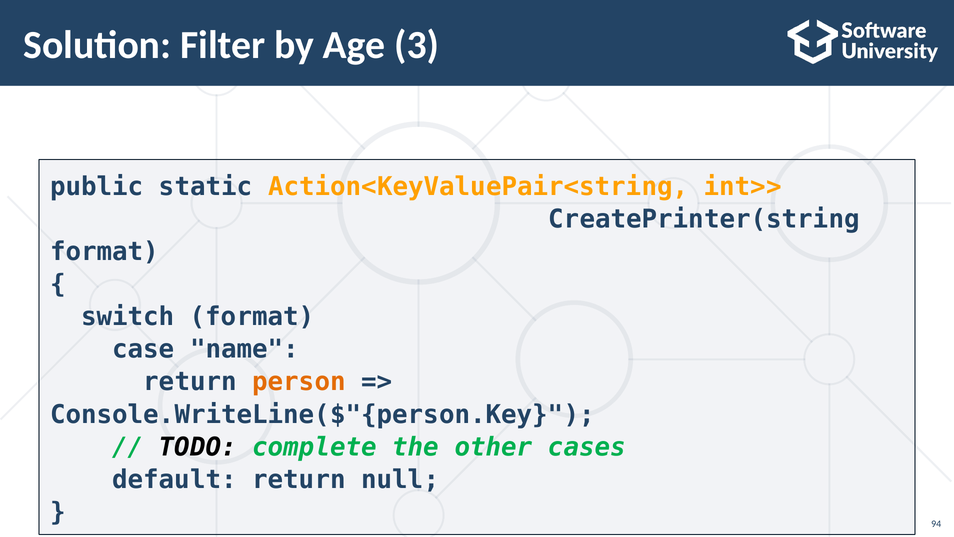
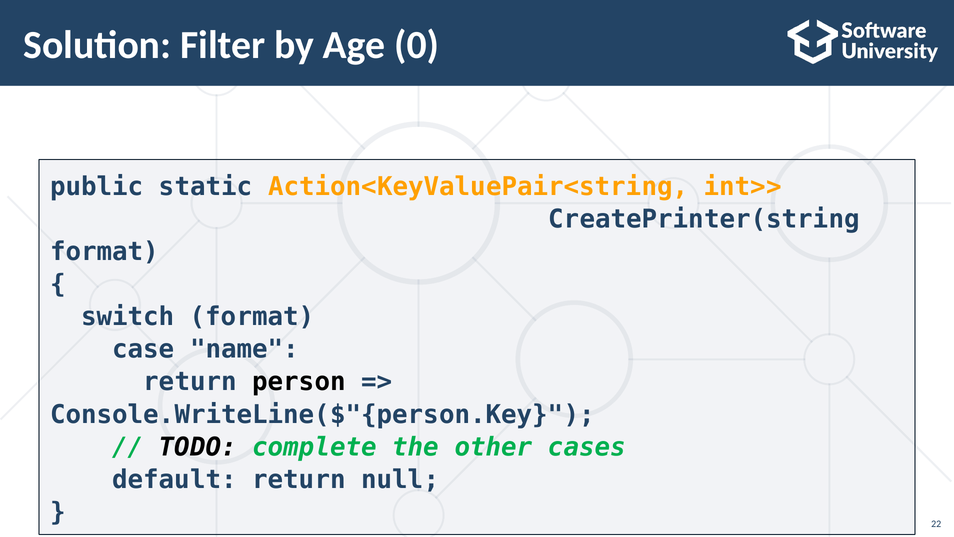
3: 3 -> 0
person colour: orange -> black
94: 94 -> 22
